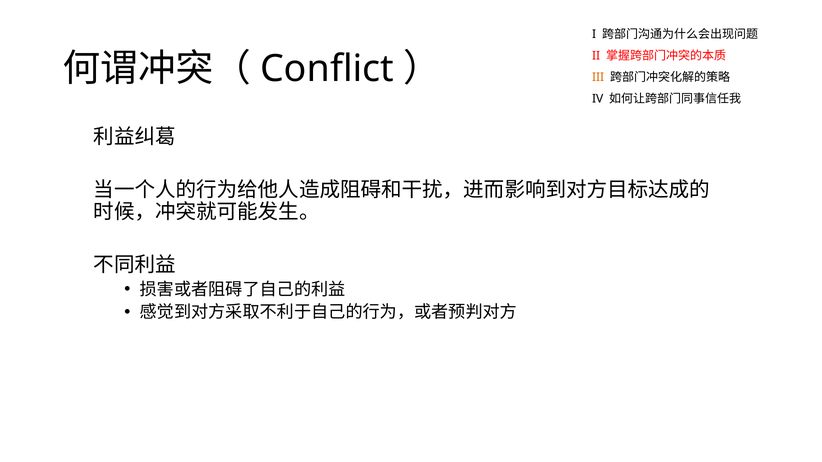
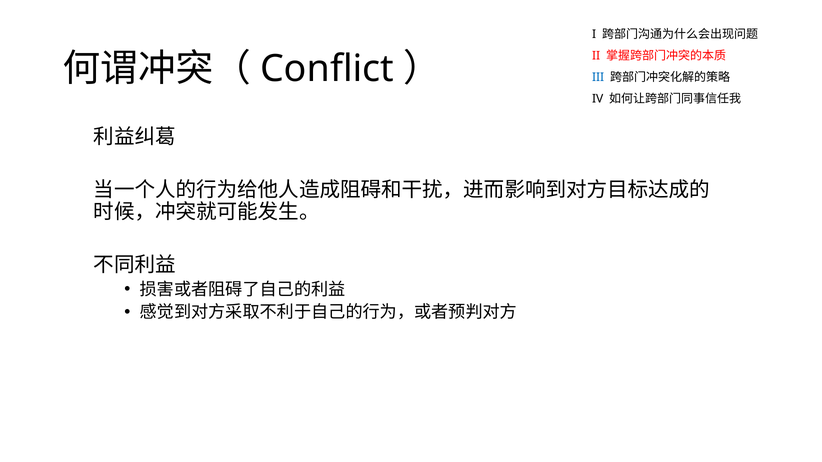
III colour: orange -> blue
